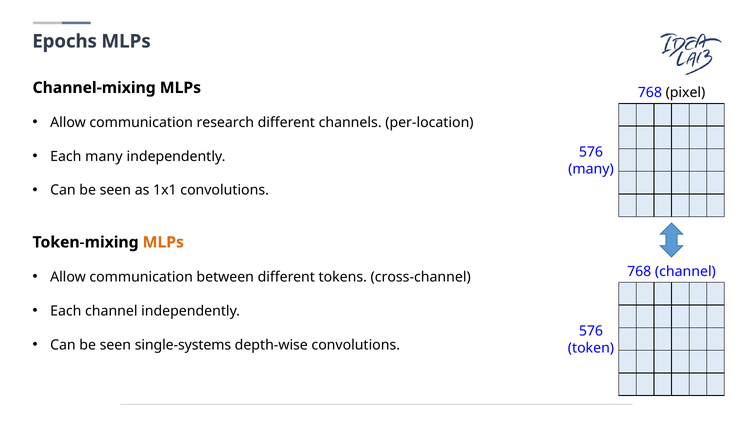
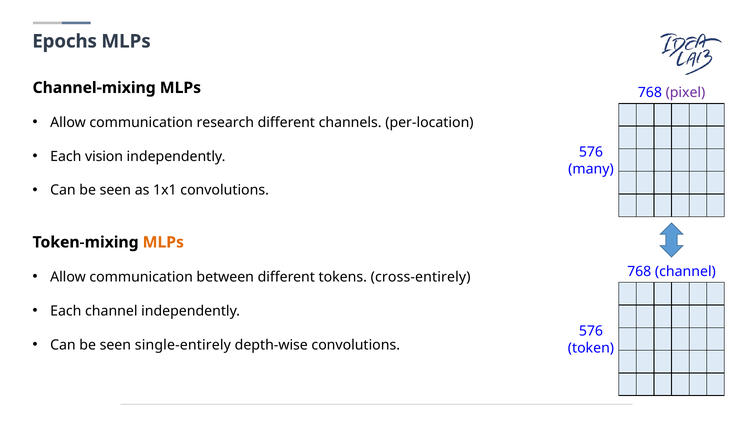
pixel colour: black -> purple
Each many: many -> vision
cross-channel: cross-channel -> cross-entirely
single-systems: single-systems -> single-entirely
